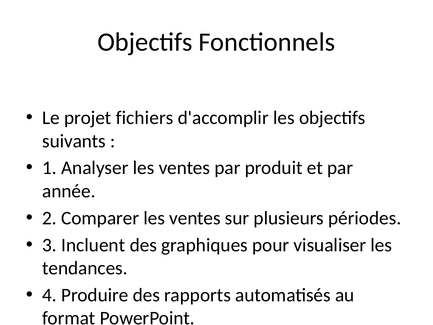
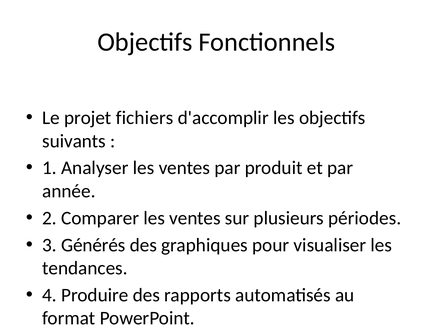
Incluent: Incluent -> Générés
